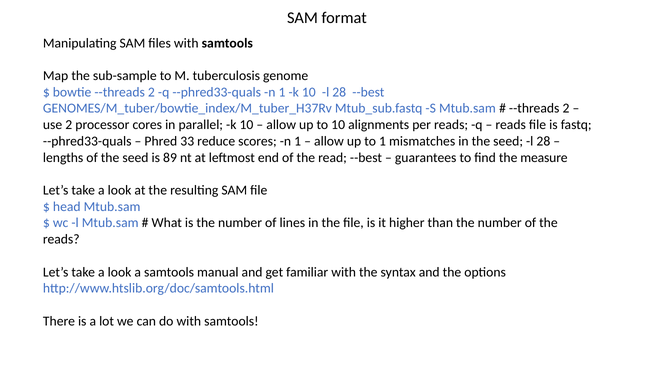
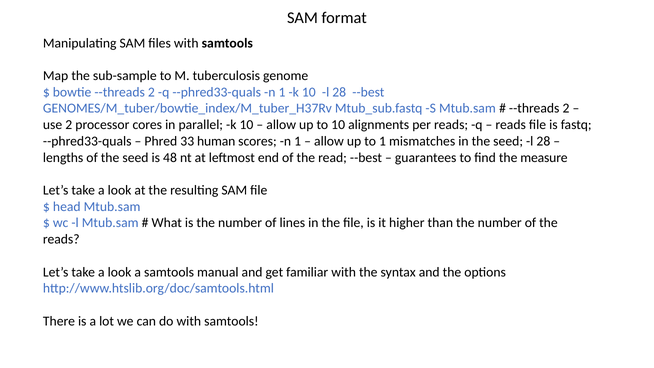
reduce: reduce -> human
89: 89 -> 48
